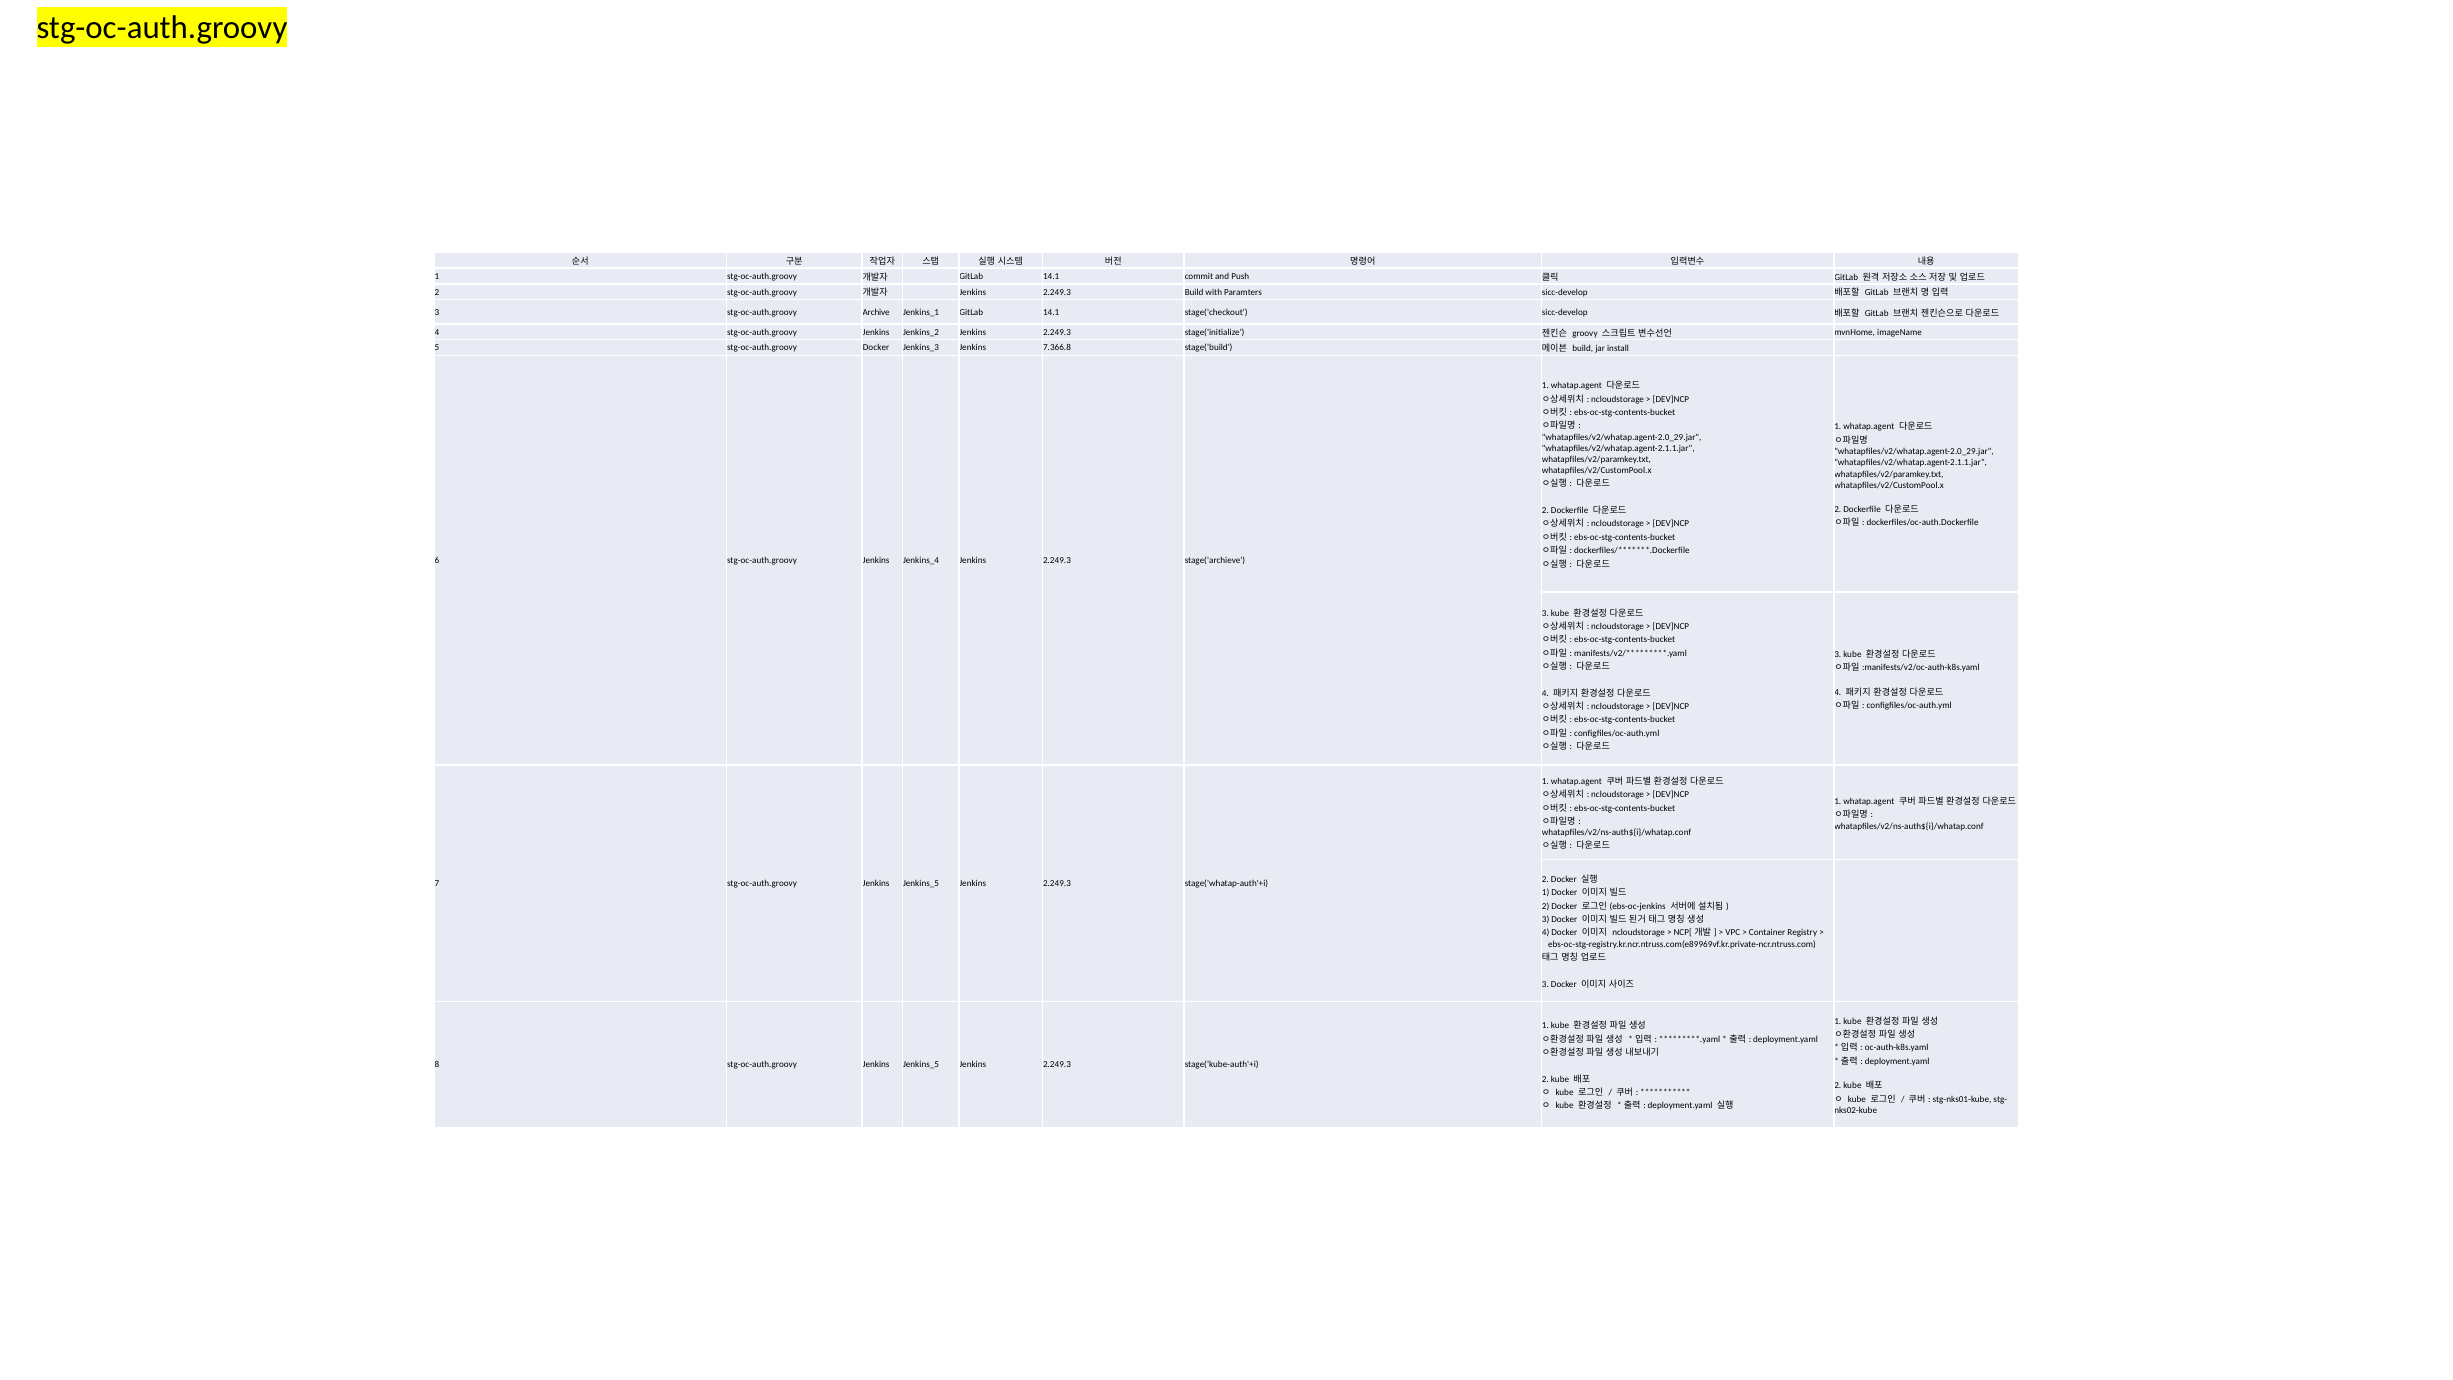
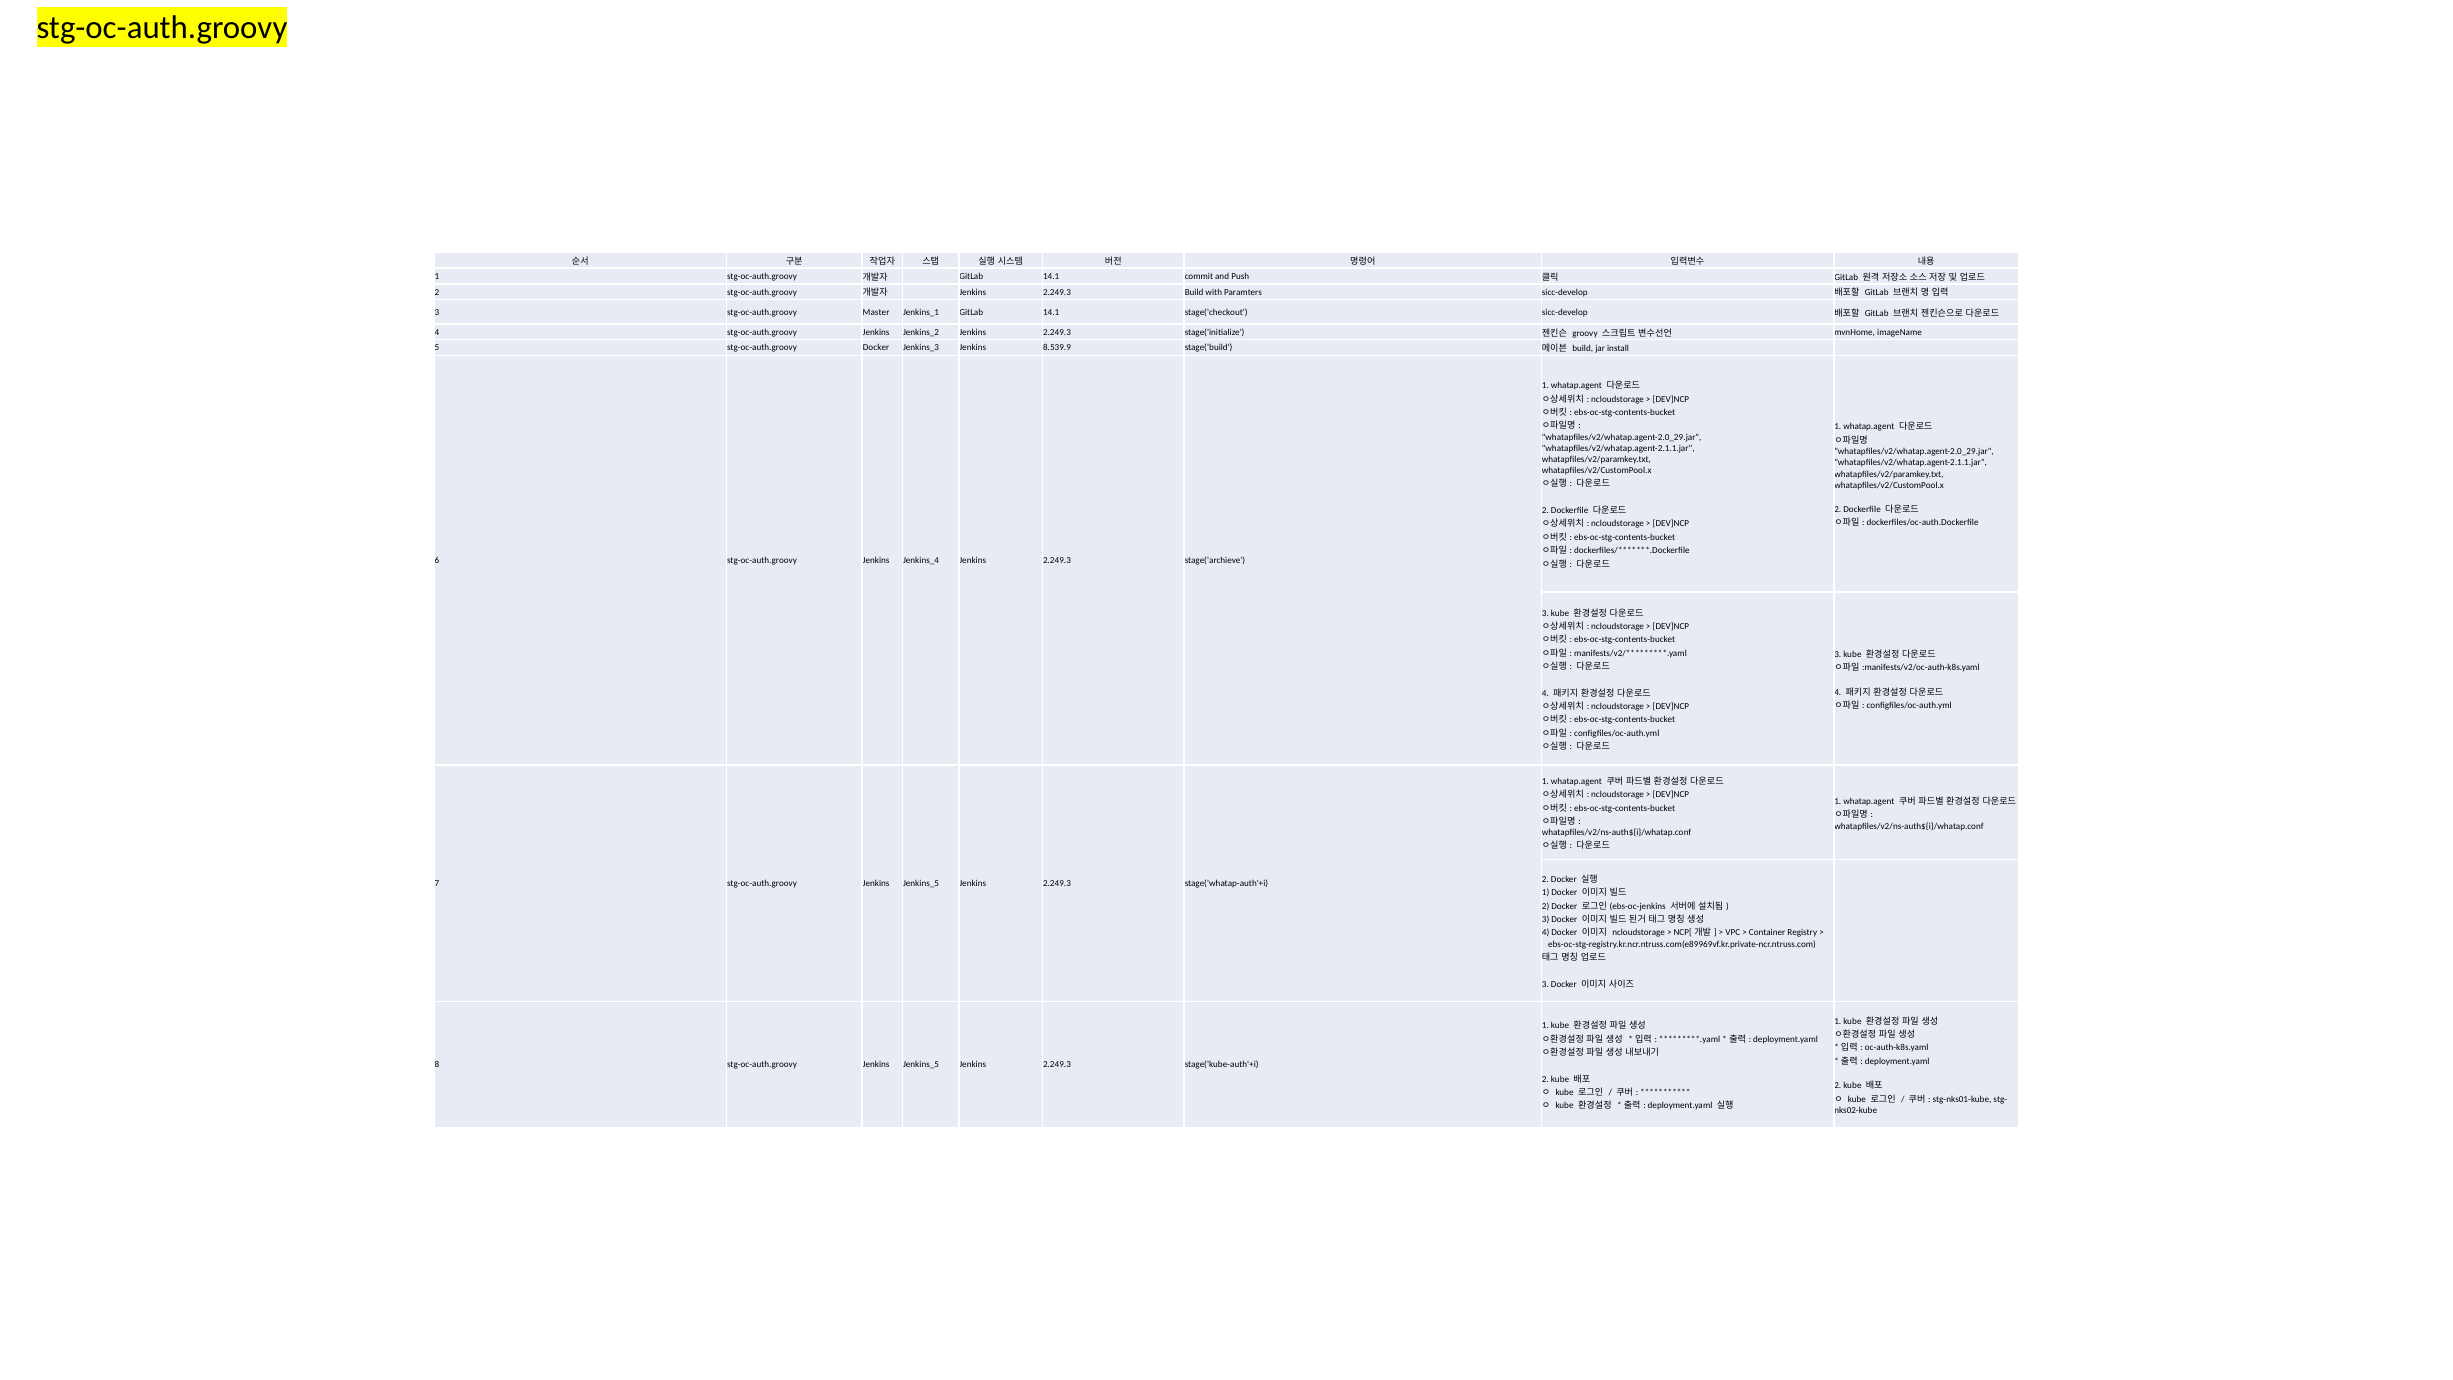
Archive: Archive -> Master
7.366.8: 7.366.8 -> 8.539.9
